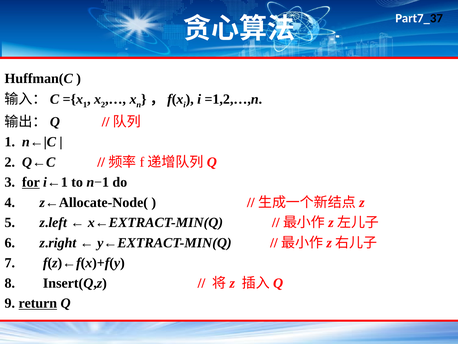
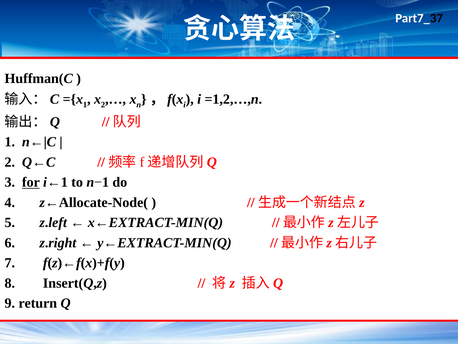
return underline: present -> none
